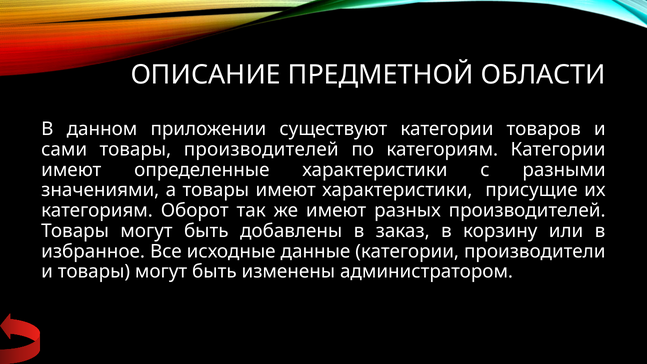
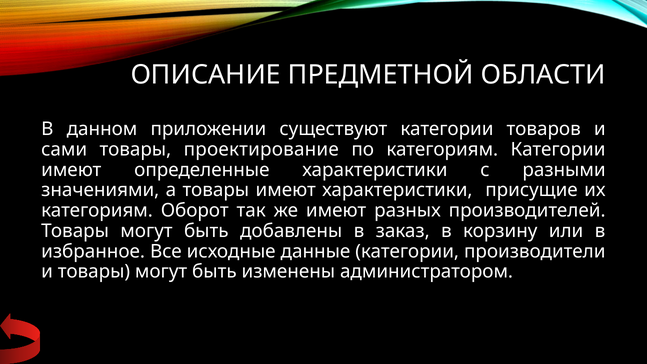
товары производителей: производителей -> проектирование
